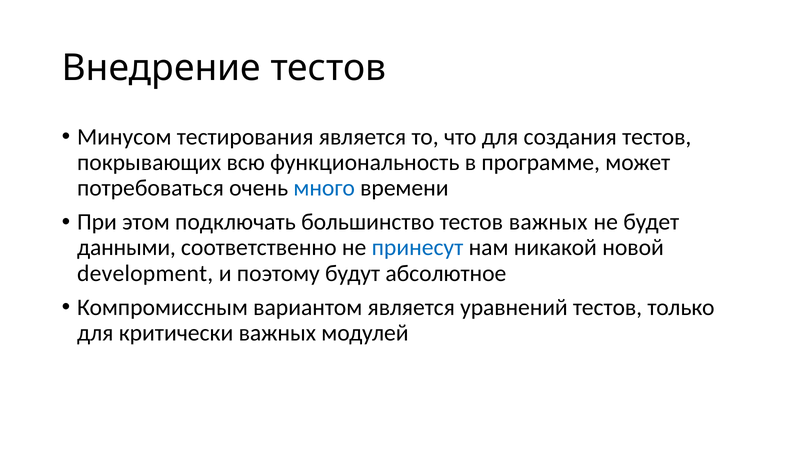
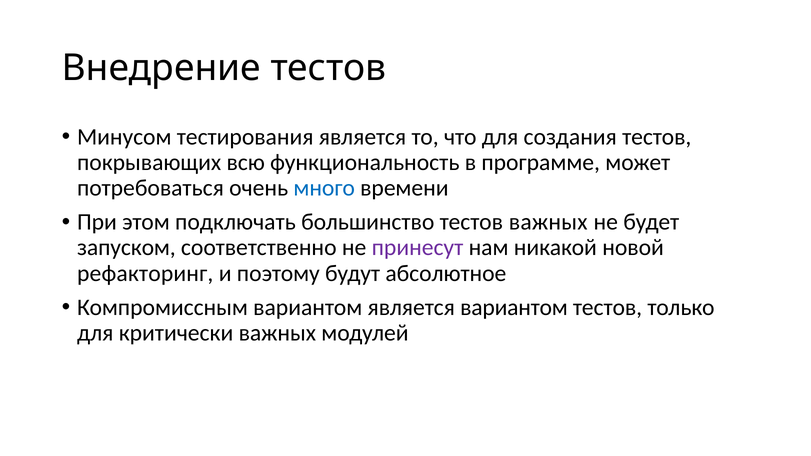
данными: данными -> запуском
принесут colour: blue -> purple
development: development -> рефакторинг
является уравнений: уравнений -> вариантом
